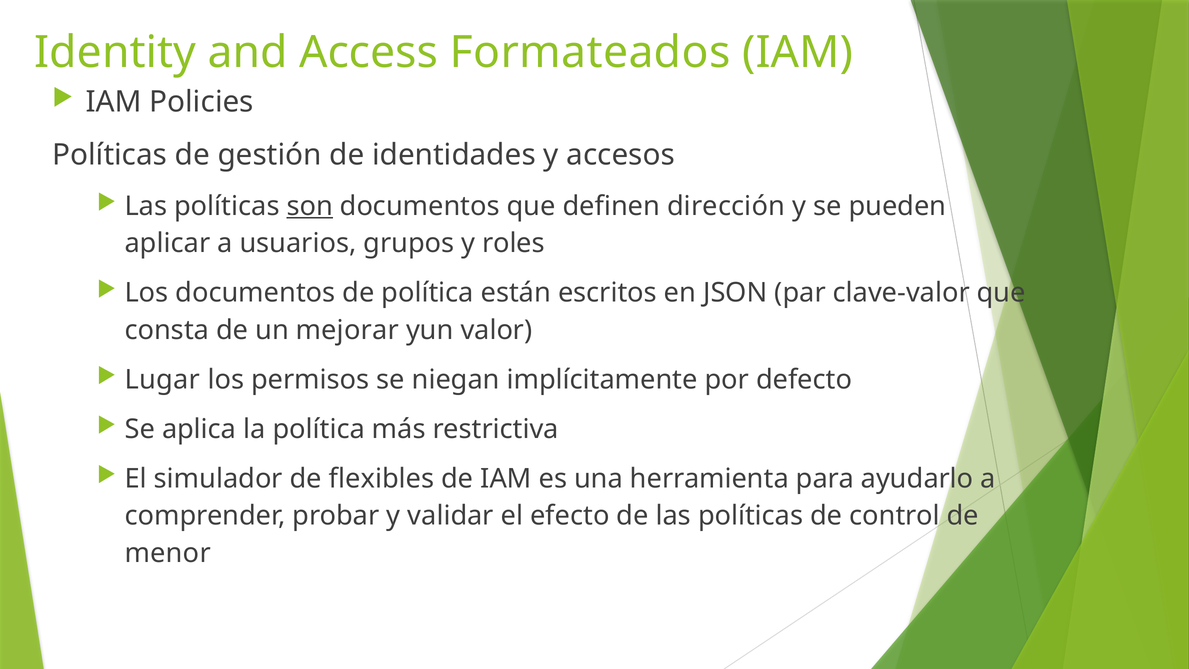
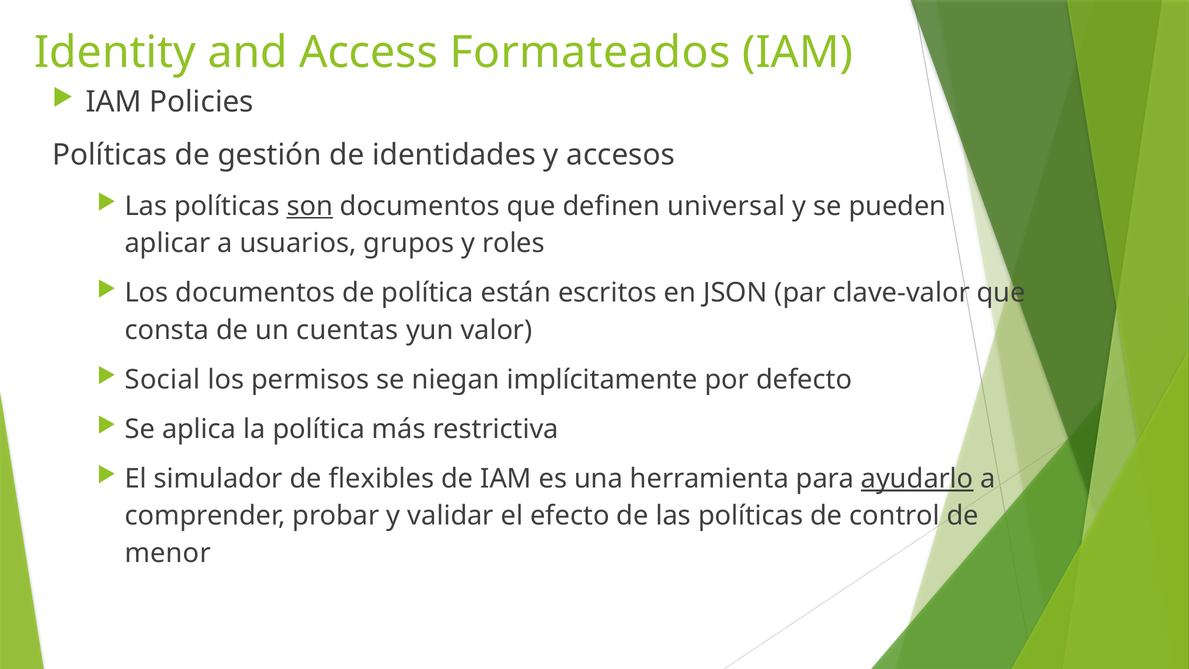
dirección: dirección -> universal
mejorar: mejorar -> cuentas
Lugar: Lugar -> Social
ayudarlo underline: none -> present
